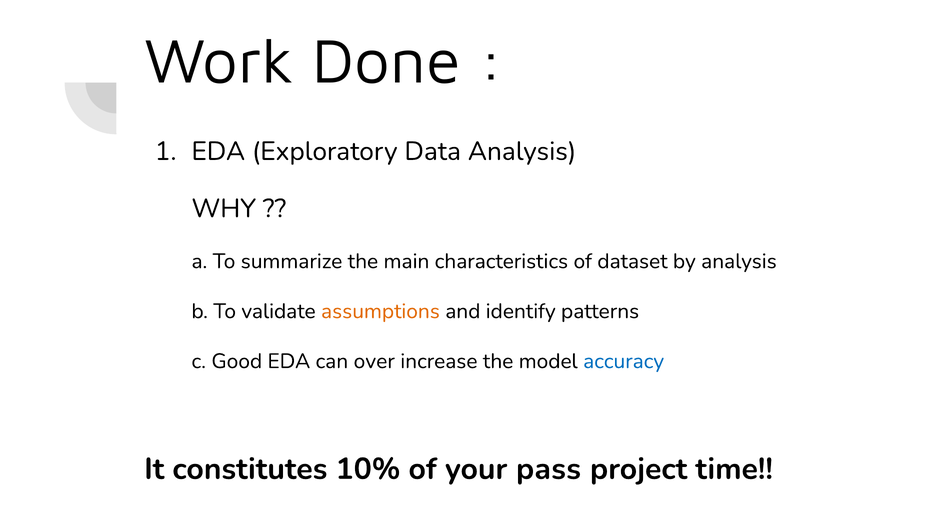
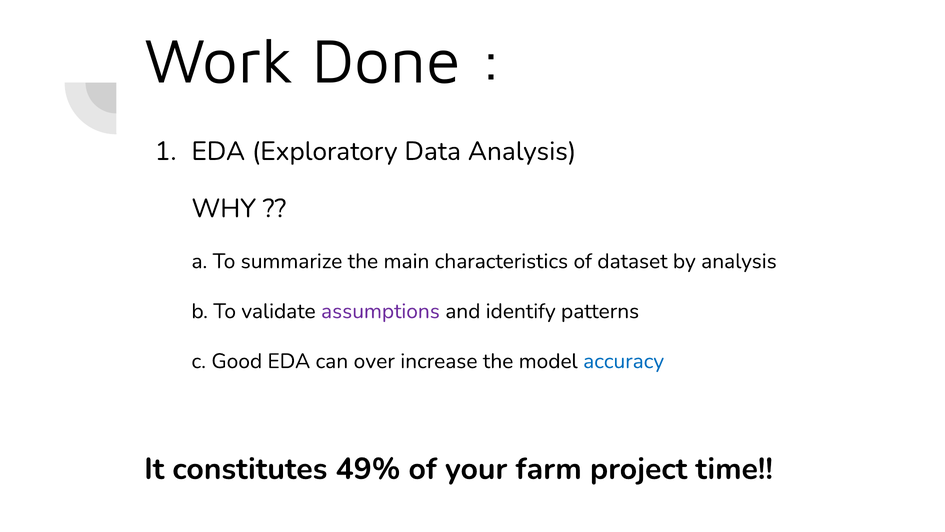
assumptions colour: orange -> purple
10%: 10% -> 49%
pass: pass -> farm
